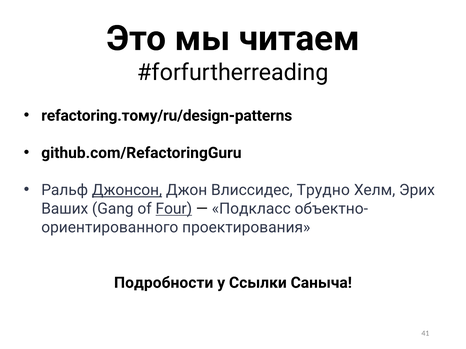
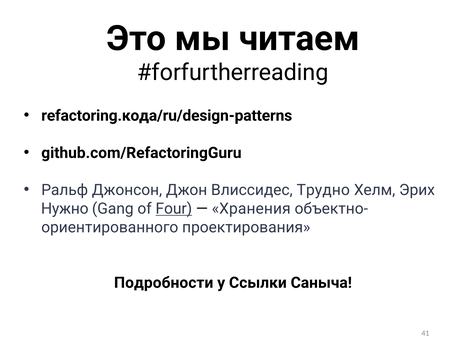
refactoring.тому/ru/design-patterns: refactoring.тому/ru/design-patterns -> refactoring.кода/ru/design-patterns
Джонсон underline: present -> none
Ваших: Ваших -> Нужно
Подкласс: Подкласс -> Хранения
